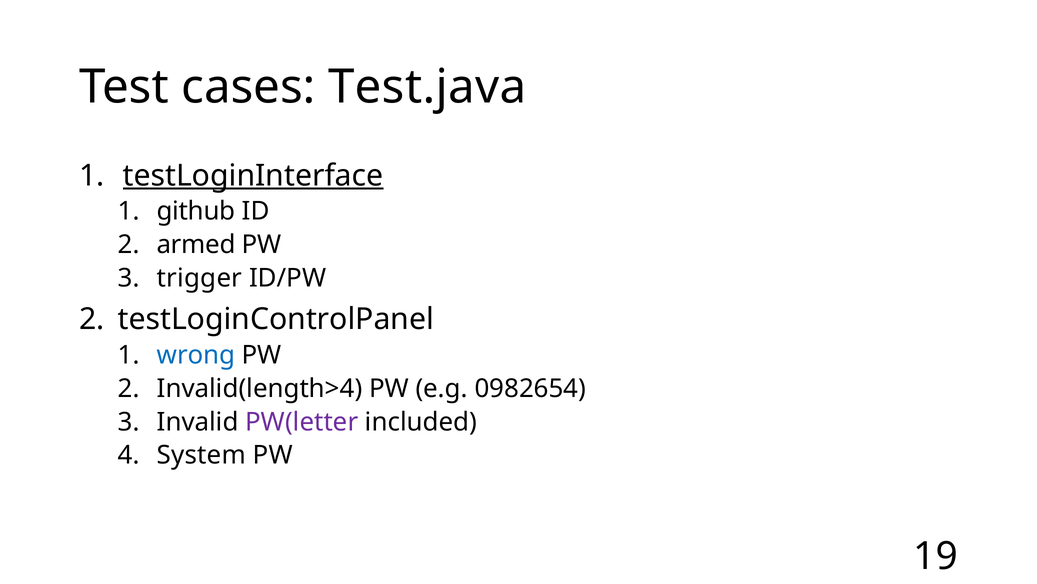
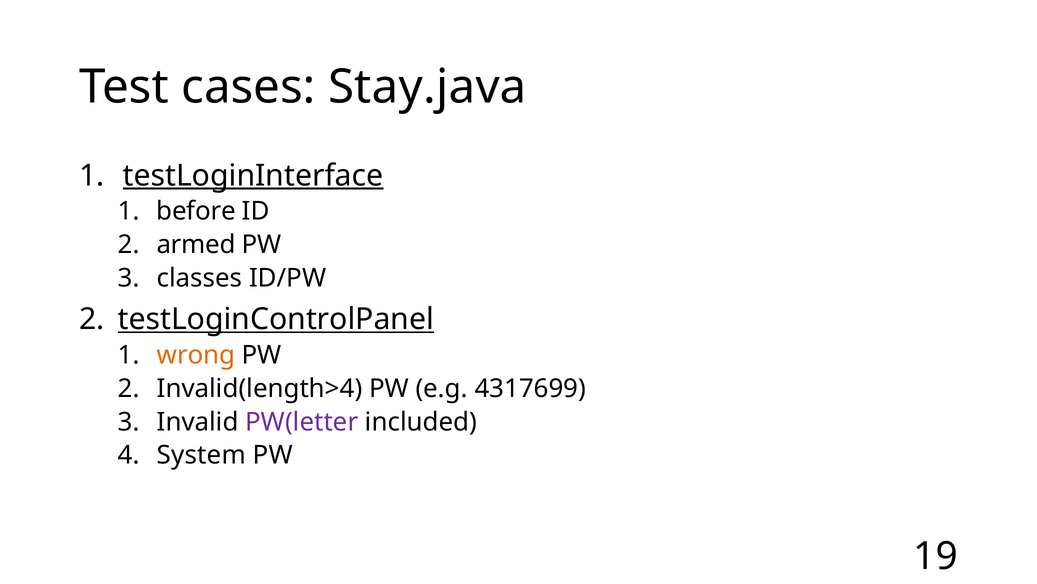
Test.java: Test.java -> Stay.java
github: github -> before
trigger: trigger -> classes
testLoginControlPanel underline: none -> present
wrong colour: blue -> orange
0982654: 0982654 -> 4317699
